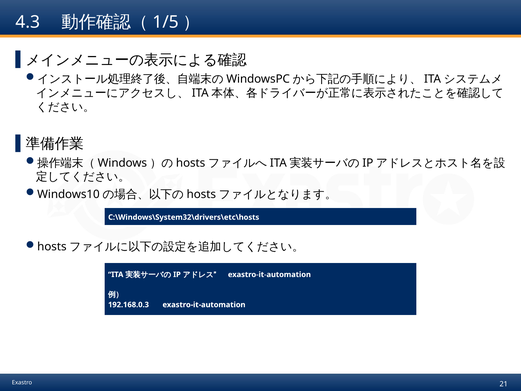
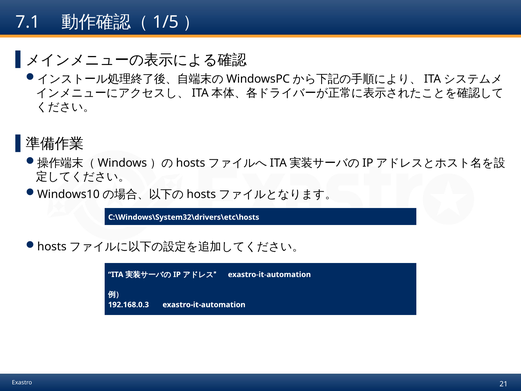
4.3: 4.3 -> 7.1
